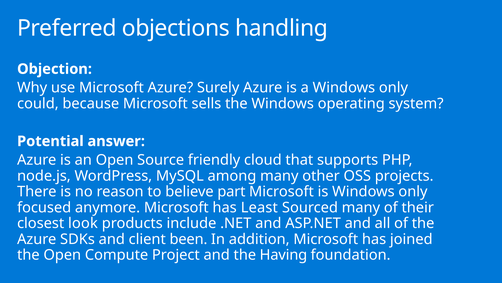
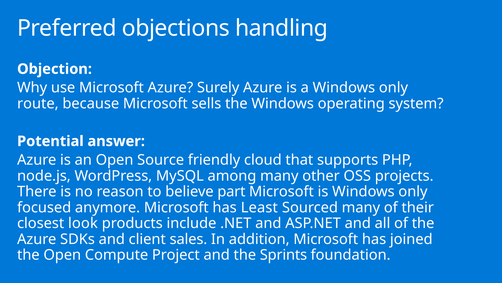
could: could -> route
been: been -> sales
Having: Having -> Sprints
